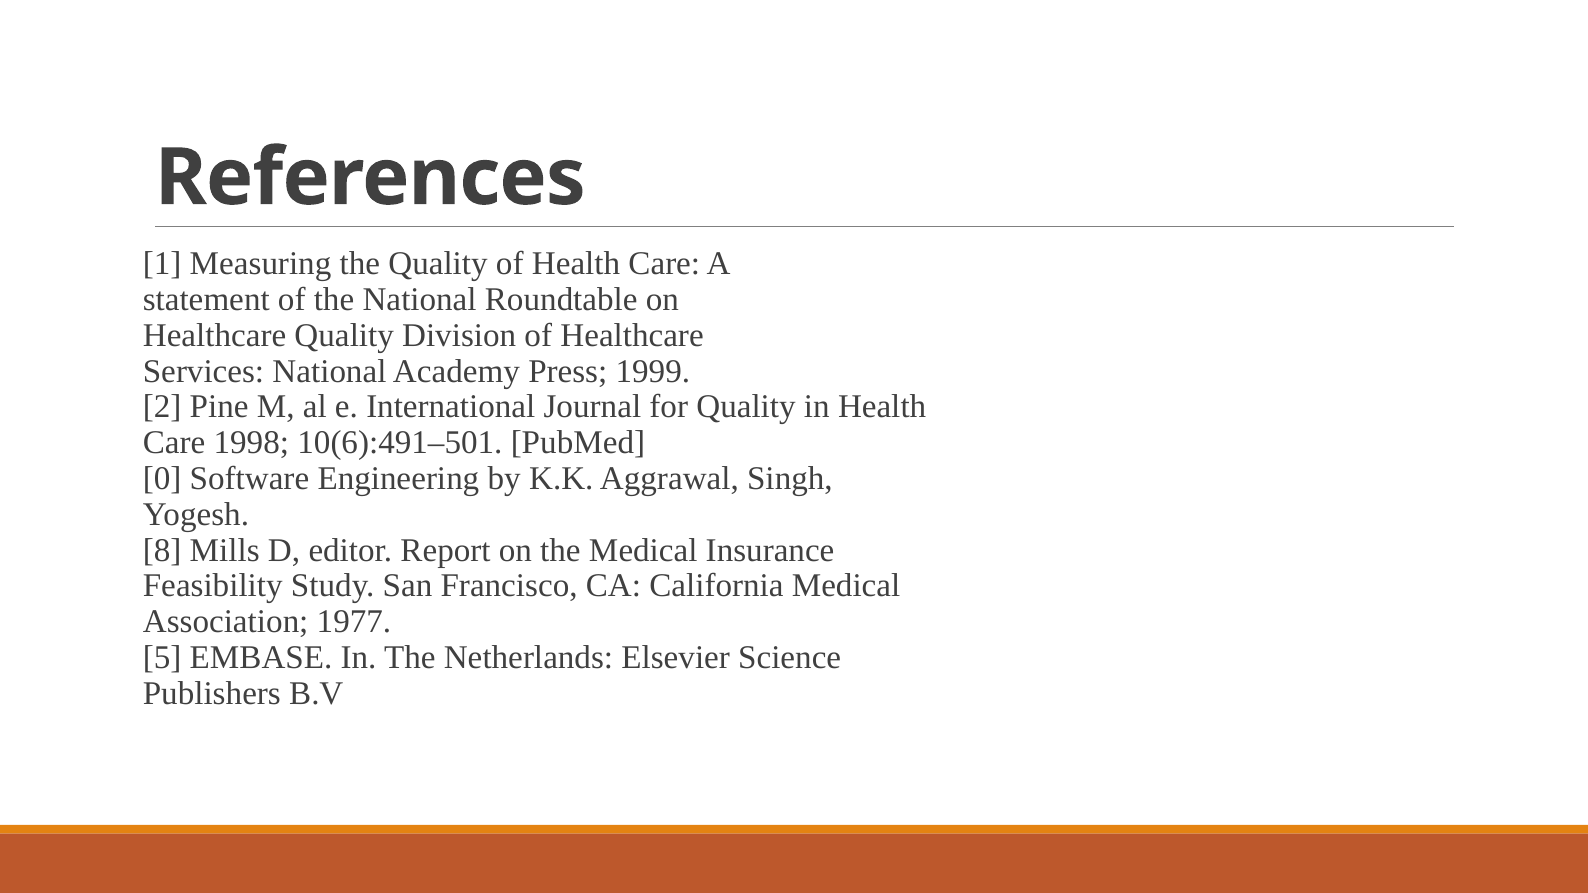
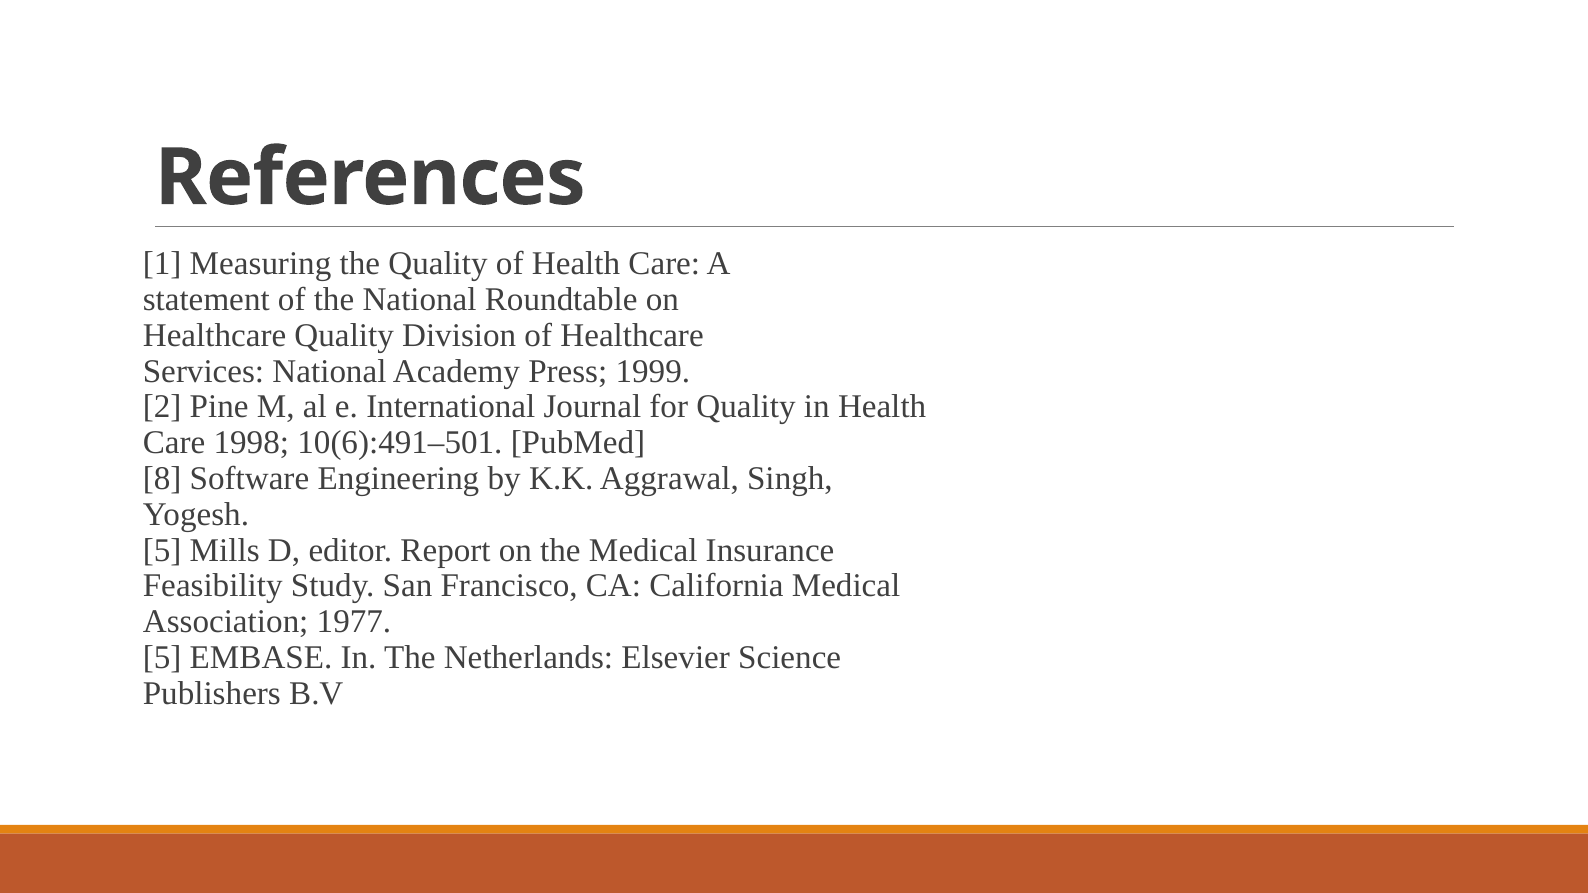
0: 0 -> 8
8 at (162, 550): 8 -> 5
